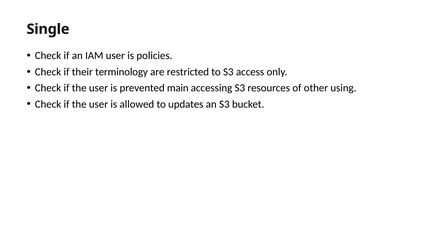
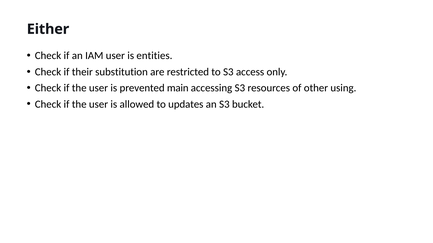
Single: Single -> Either
policies: policies -> entities
terminology: terminology -> substitution
